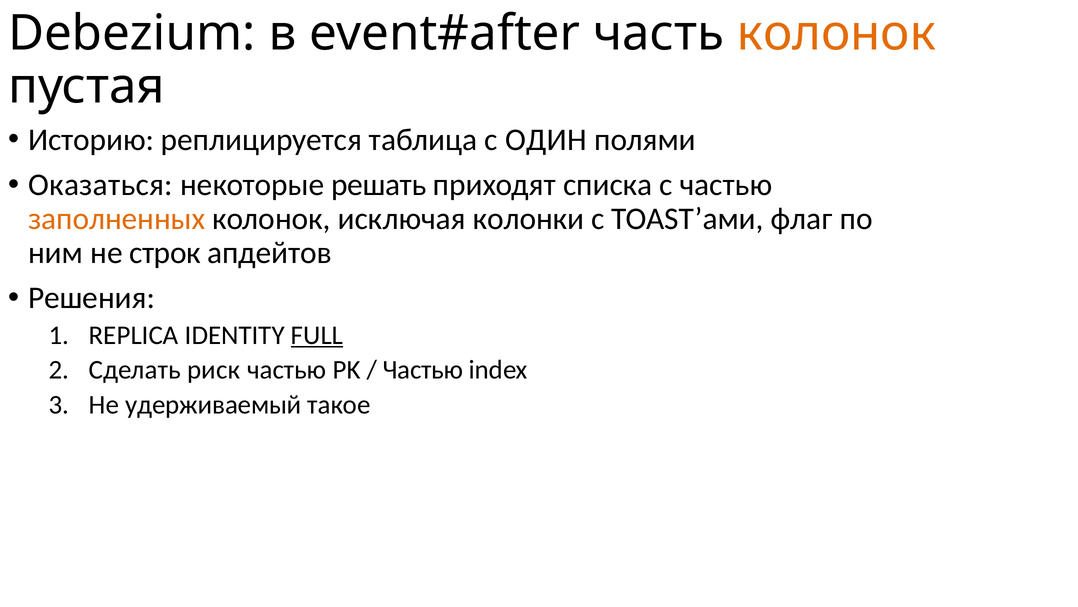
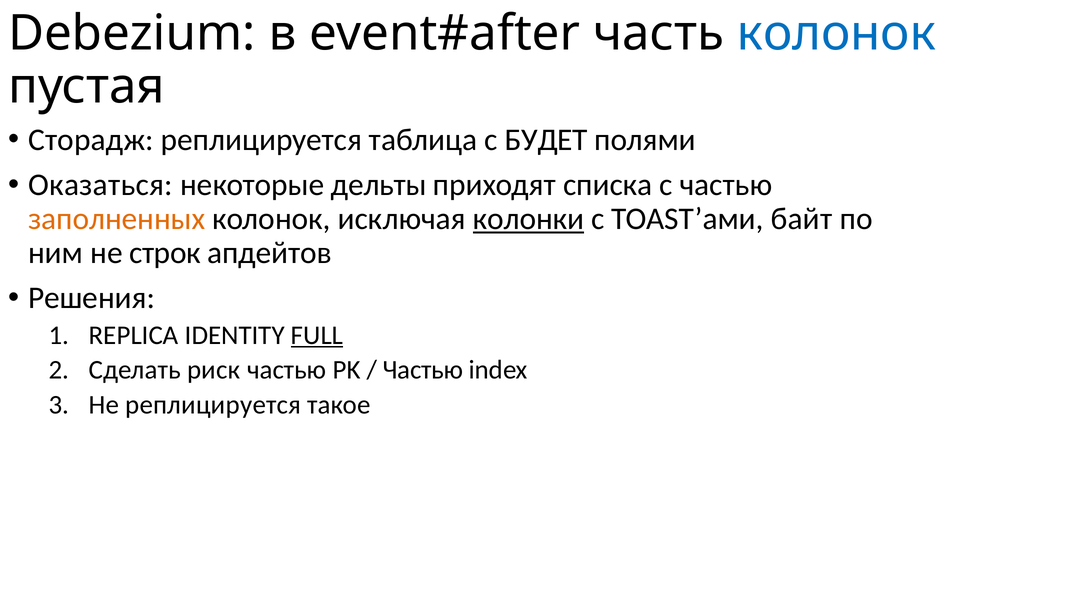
колонок at (836, 33) colour: orange -> blue
Историю: Историю -> Сторадж
ОДИН: ОДИН -> БУДЕТ
решать: решать -> дельты
колонки underline: none -> present
флаг: флаг -> байт
Не удерживаемый: удерживаемый -> реплицируется
